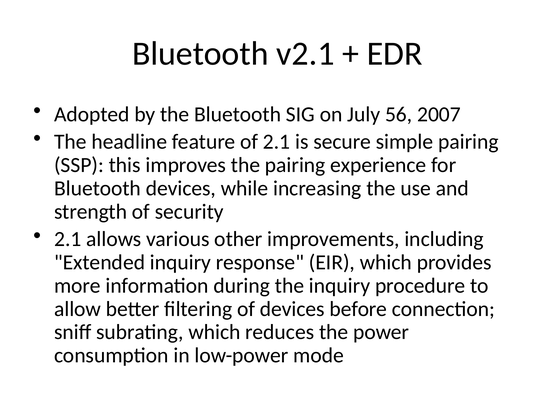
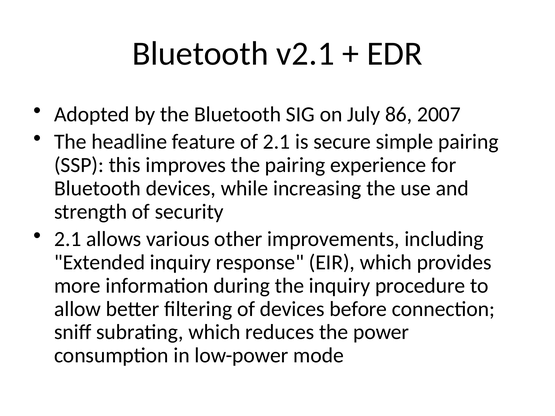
56: 56 -> 86
